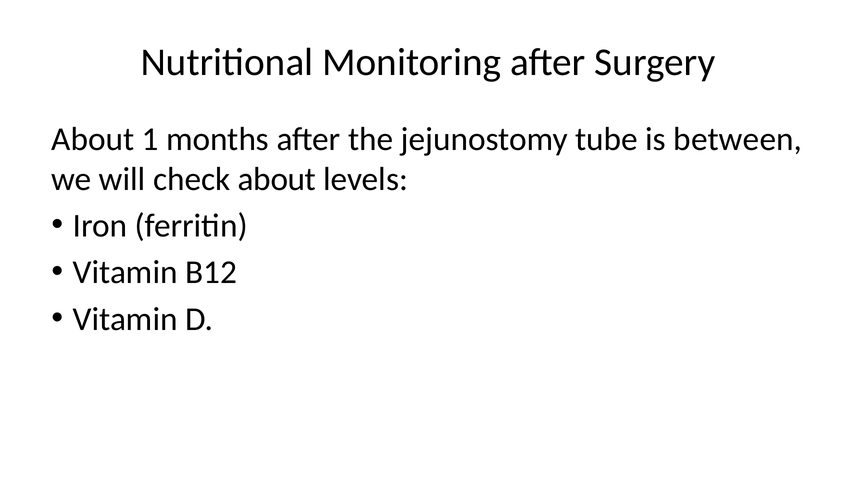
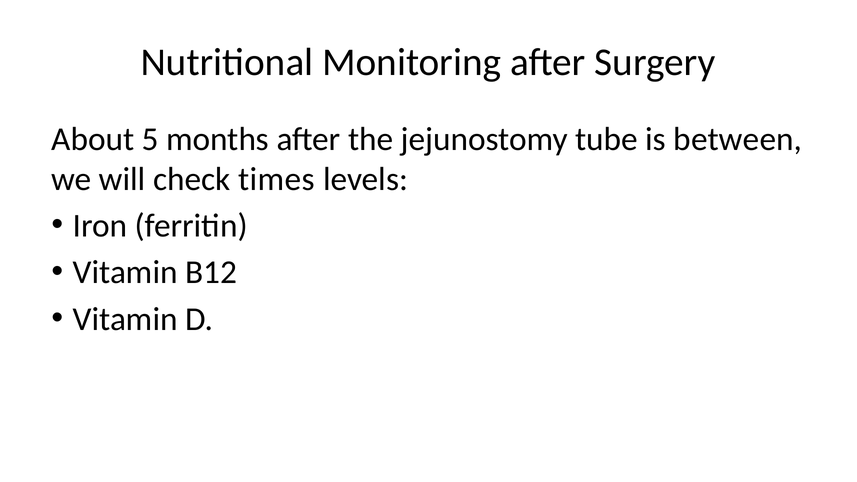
1: 1 -> 5
check about: about -> times
